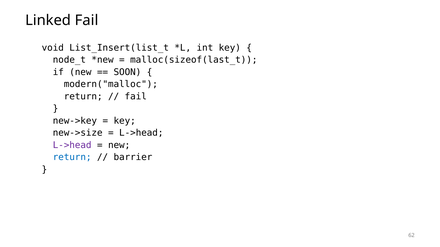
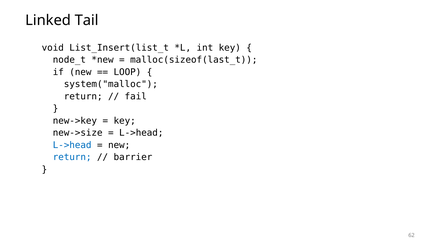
Linked Fail: Fail -> Tail
SOON: SOON -> LOOP
modern("malloc: modern("malloc -> system("malloc
L->head at (72, 145) colour: purple -> blue
